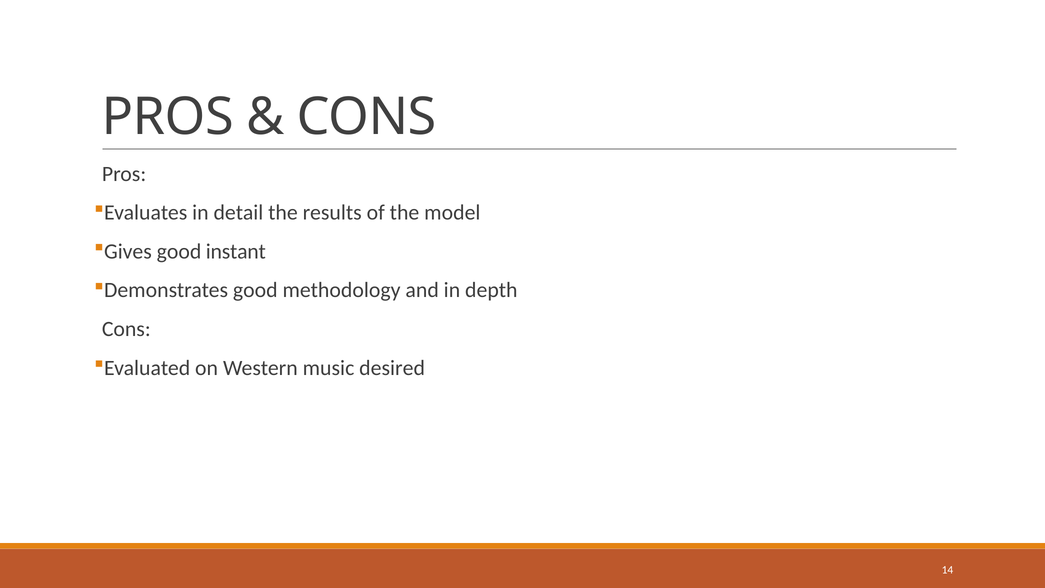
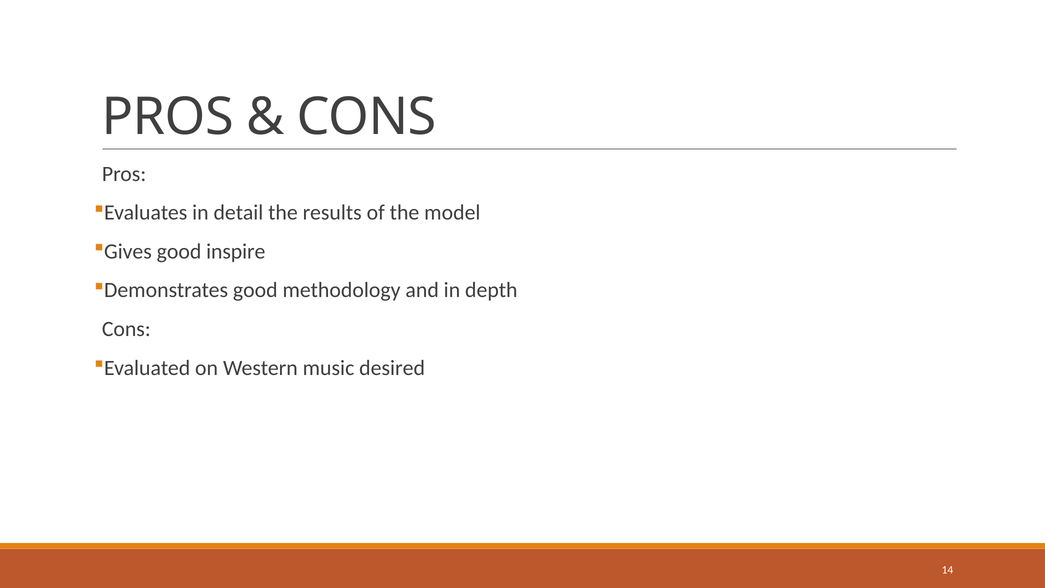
instant: instant -> inspire
